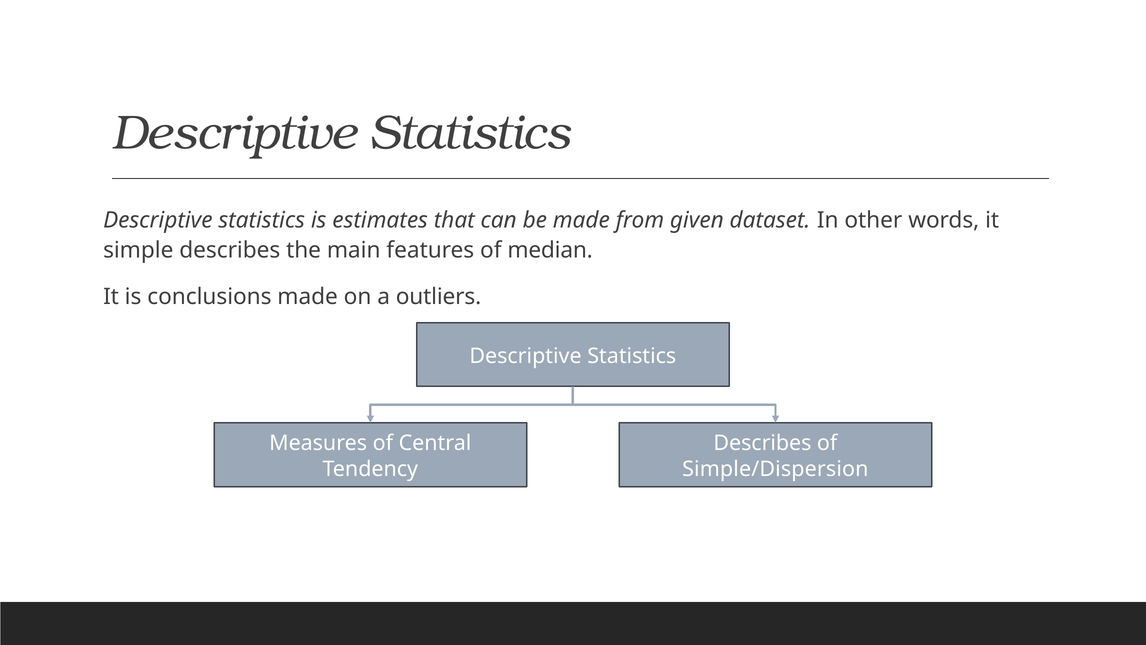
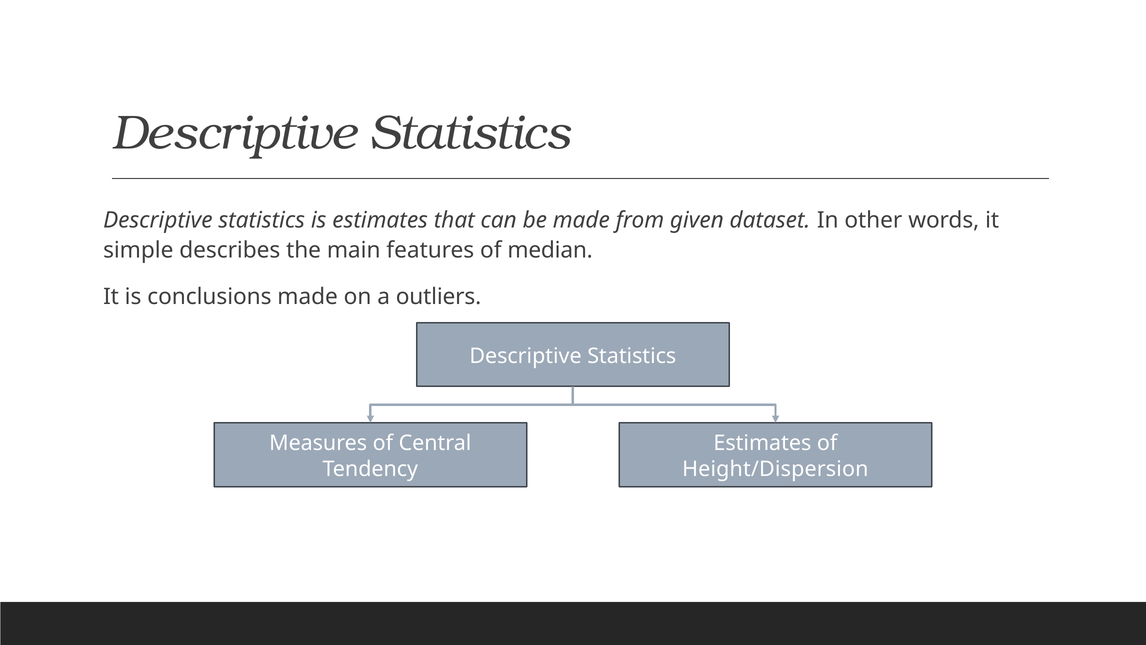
Describes at (762, 443): Describes -> Estimates
Simple/Dispersion: Simple/Dispersion -> Height/Dispersion
